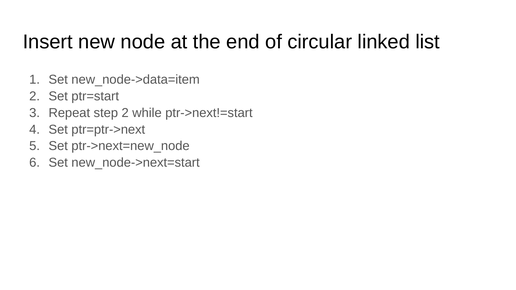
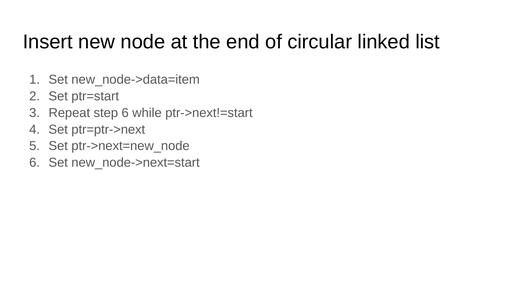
step 2: 2 -> 6
